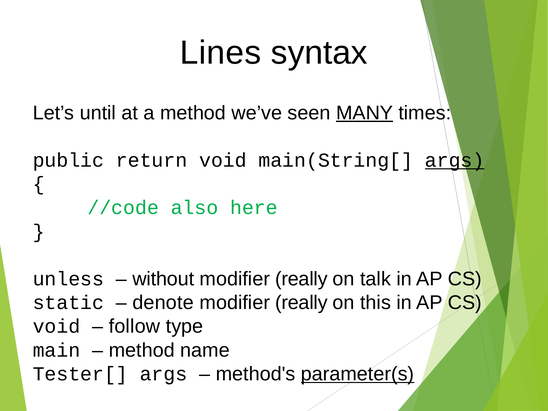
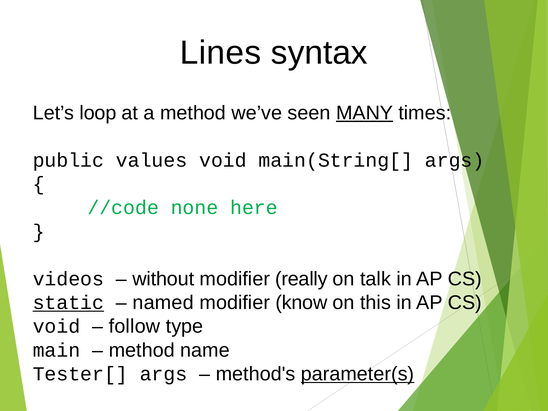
until: until -> loop
return: return -> values
args at (455, 160) underline: present -> none
also: also -> none
unless: unless -> videos
static underline: none -> present
denote: denote -> named
really at (301, 303): really -> know
